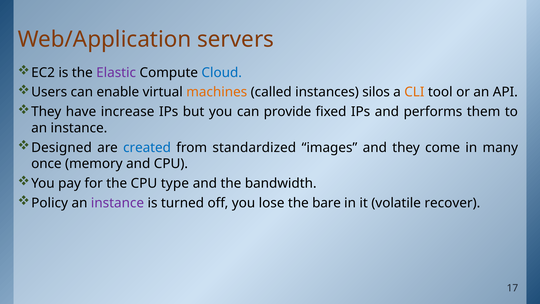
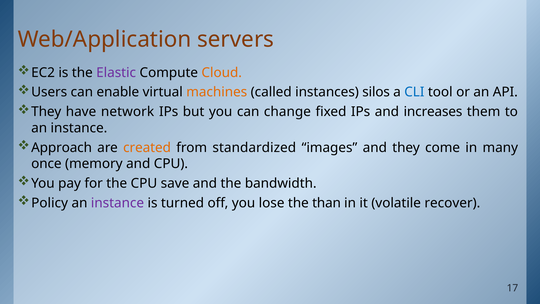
Cloud colour: blue -> orange
CLI colour: orange -> blue
increase: increase -> network
provide: provide -> change
performs: performs -> increases
Designed: Designed -> Approach
created colour: blue -> orange
type: type -> save
bare: bare -> than
